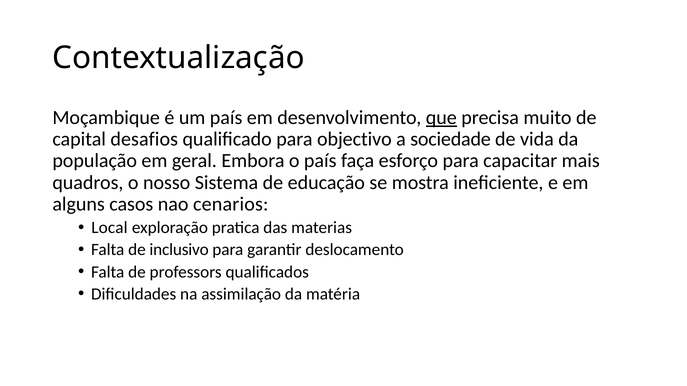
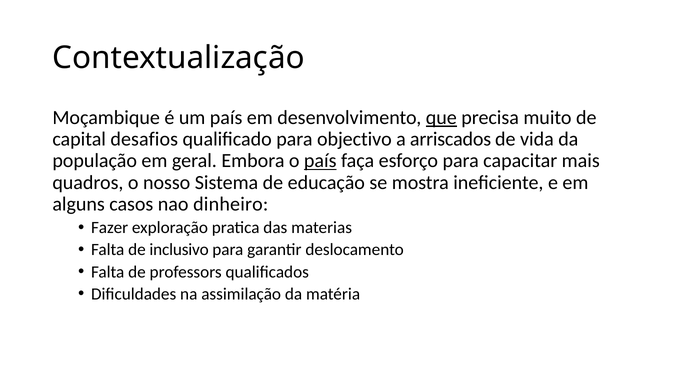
sociedade: sociedade -> arriscados
país at (320, 161) underline: none -> present
cenarios: cenarios -> dinheiro
Local: Local -> Fazer
